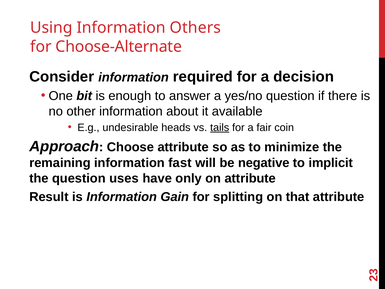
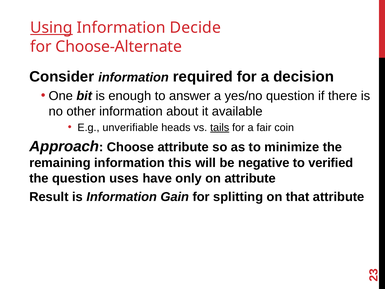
Using underline: none -> present
Others: Others -> Decide
undesirable: undesirable -> unverifiable
fast: fast -> this
implicit: implicit -> verified
